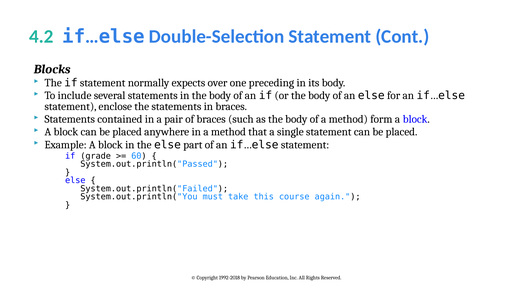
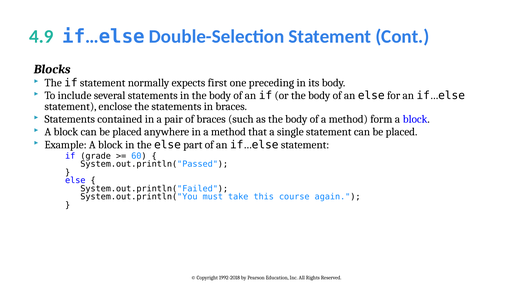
4.2: 4.2 -> 4.9
over: over -> first
